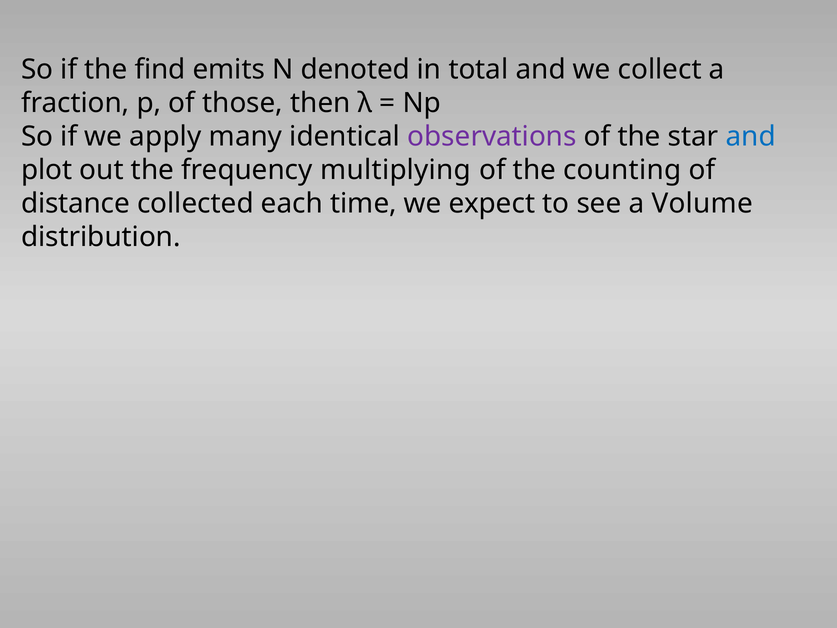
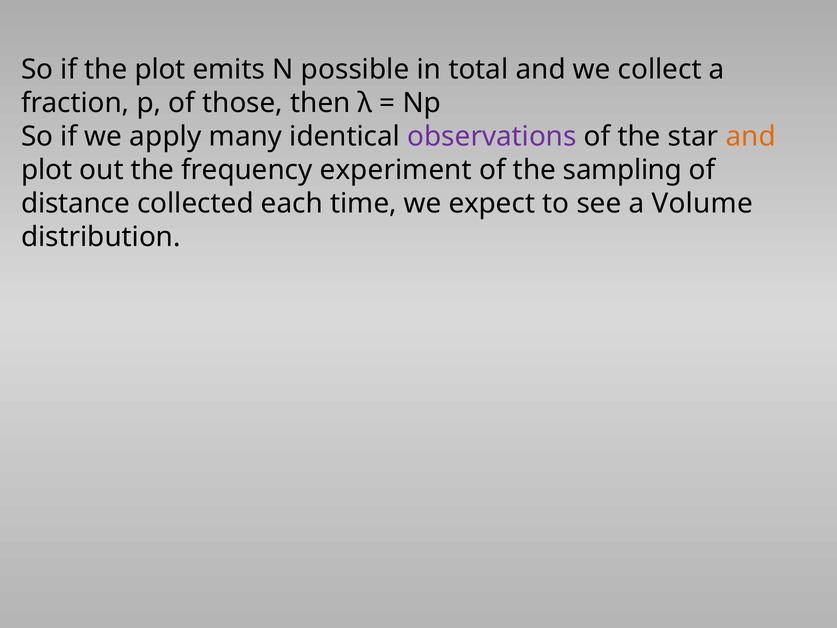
the find: find -> plot
denoted: denoted -> possible
and at (751, 136) colour: blue -> orange
multiplying: multiplying -> experiment
counting: counting -> sampling
